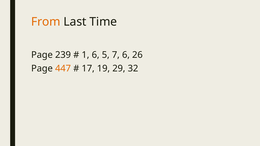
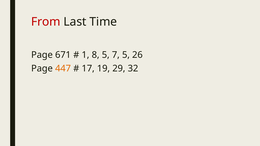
From colour: orange -> red
239: 239 -> 671
1 6: 6 -> 8
7 6: 6 -> 5
